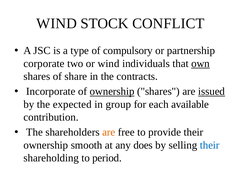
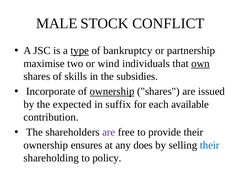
WIND at (57, 23): WIND -> MALE
type underline: none -> present
compulsory: compulsory -> bankruptcy
corporate: corporate -> maximise
share: share -> skills
contracts: contracts -> subsidies
issued underline: present -> none
group: group -> suffix
are at (109, 132) colour: orange -> purple
smooth: smooth -> ensures
period: period -> policy
